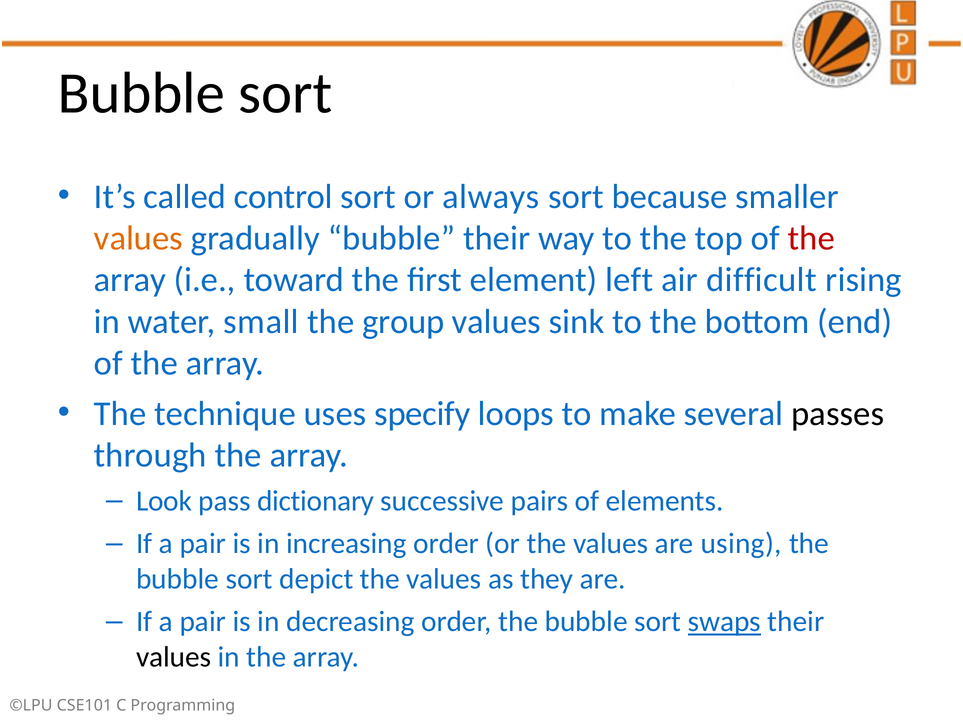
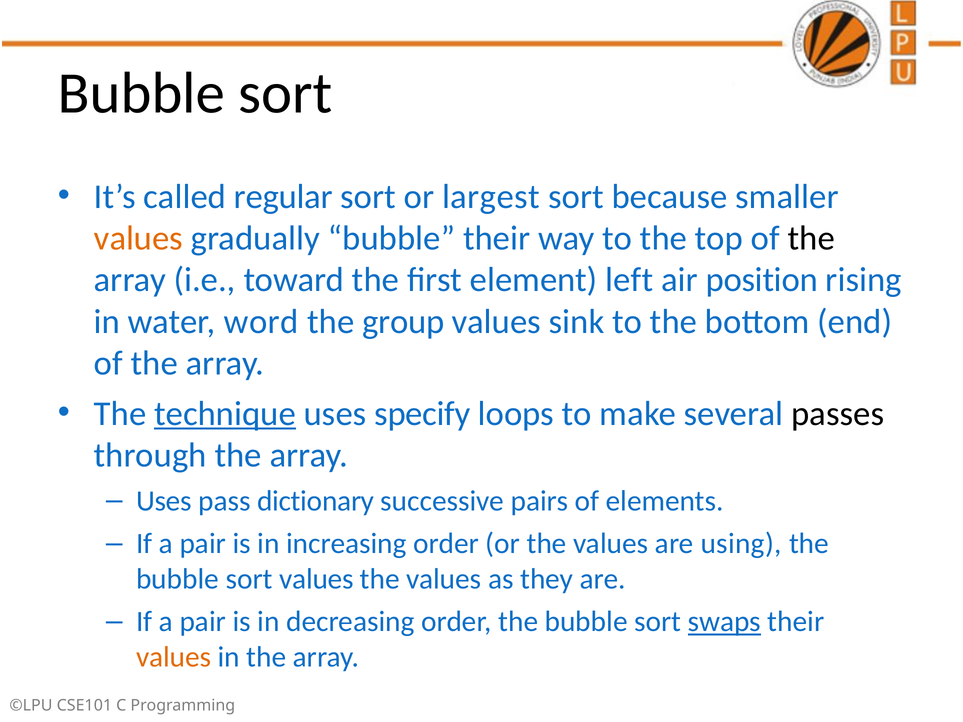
control: control -> regular
always: always -> largest
the at (811, 238) colour: red -> black
difficult: difficult -> position
small: small -> word
technique underline: none -> present
Look at (164, 501): Look -> Uses
sort depict: depict -> values
values at (174, 657) colour: black -> orange
